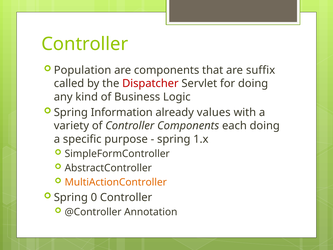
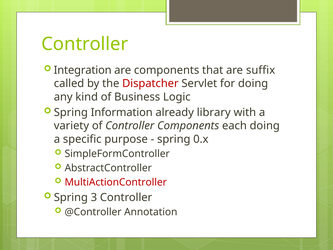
Population: Population -> Integration
values: values -> library
1.x: 1.x -> 0.x
MultiActionController colour: orange -> red
0: 0 -> 3
